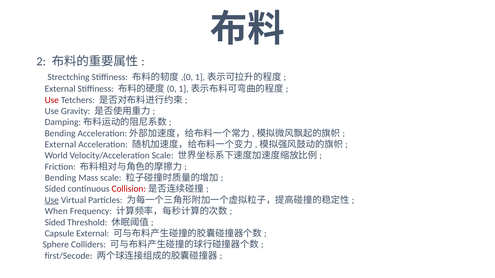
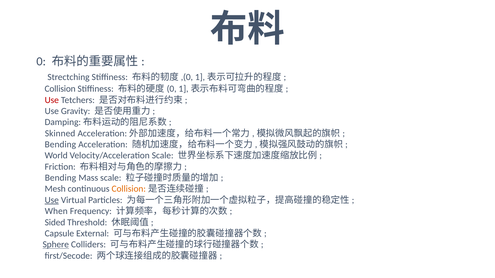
2: 2 -> 0
External at (60, 89): External -> Collision
Bending at (60, 134): Bending -> Skinned
External at (60, 145): External -> Bending
Sided at (55, 189): Sided -> Mesh
Collision at (129, 189) colour: red -> orange
Sphere underline: none -> present
